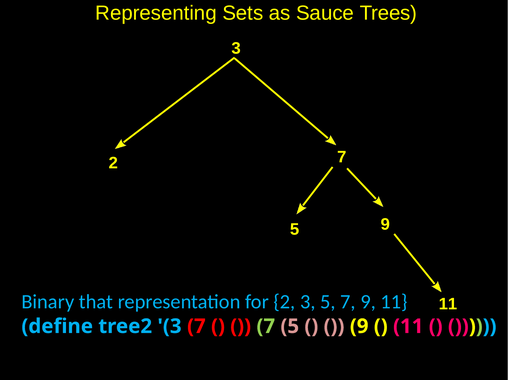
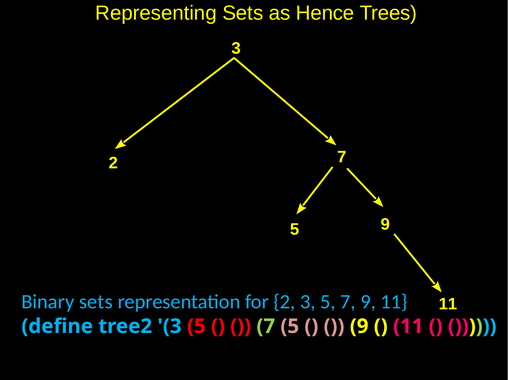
Sauce: Sauce -> Hence
Binary that: that -> sets
tree2 3 7: 7 -> 5
